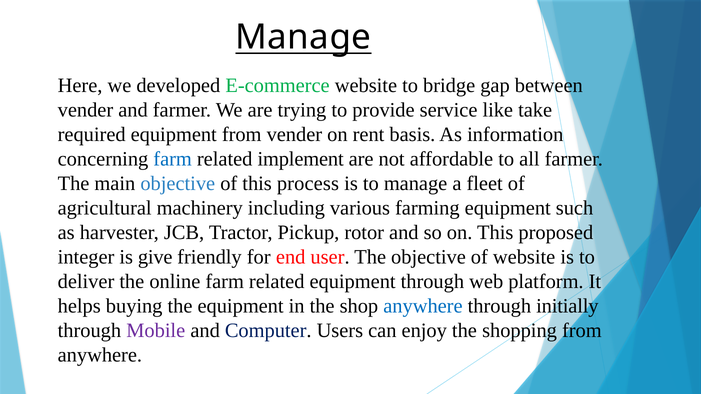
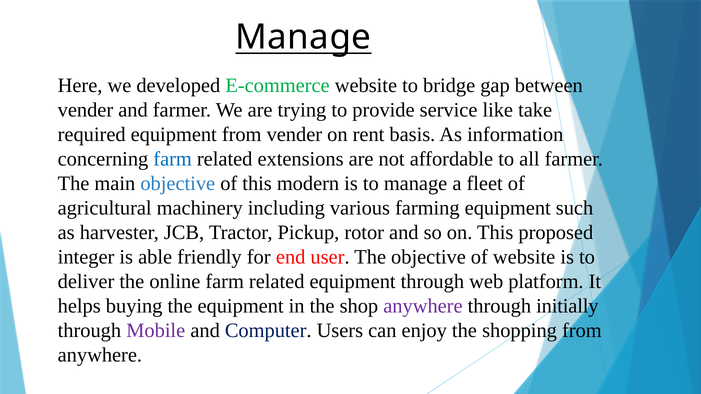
implement: implement -> extensions
process: process -> modern
give: give -> able
anywhere at (423, 306) colour: blue -> purple
